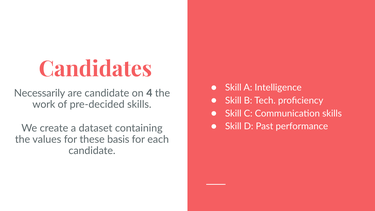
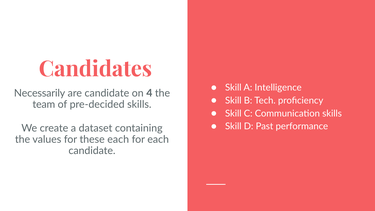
work: work -> team
these basis: basis -> each
